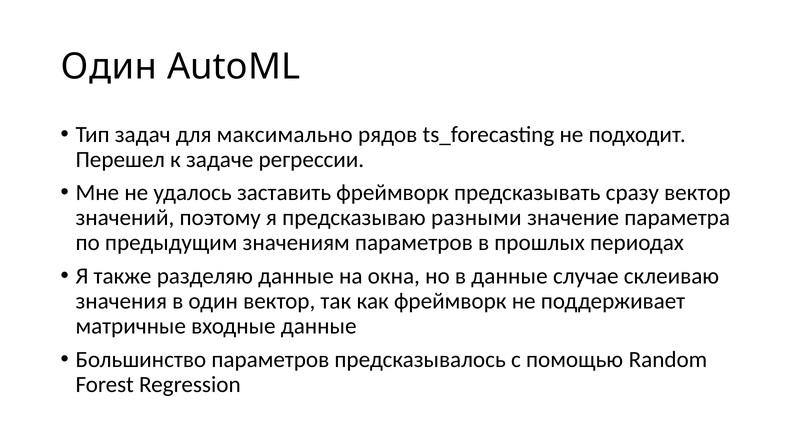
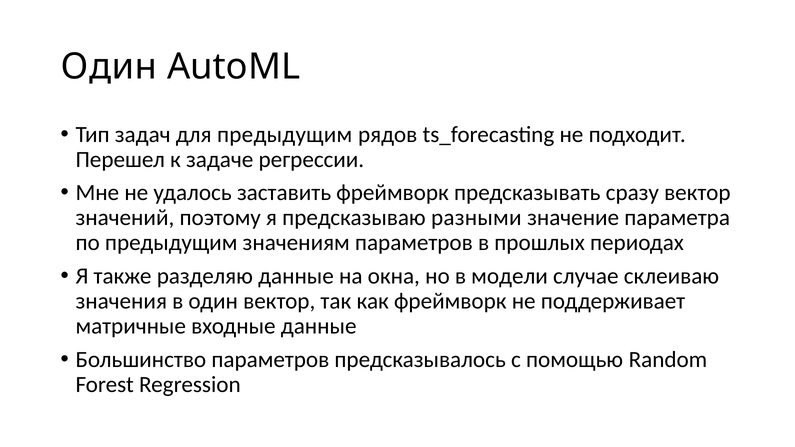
для максимально: максимально -> предыдущим
в данные: данные -> модели
